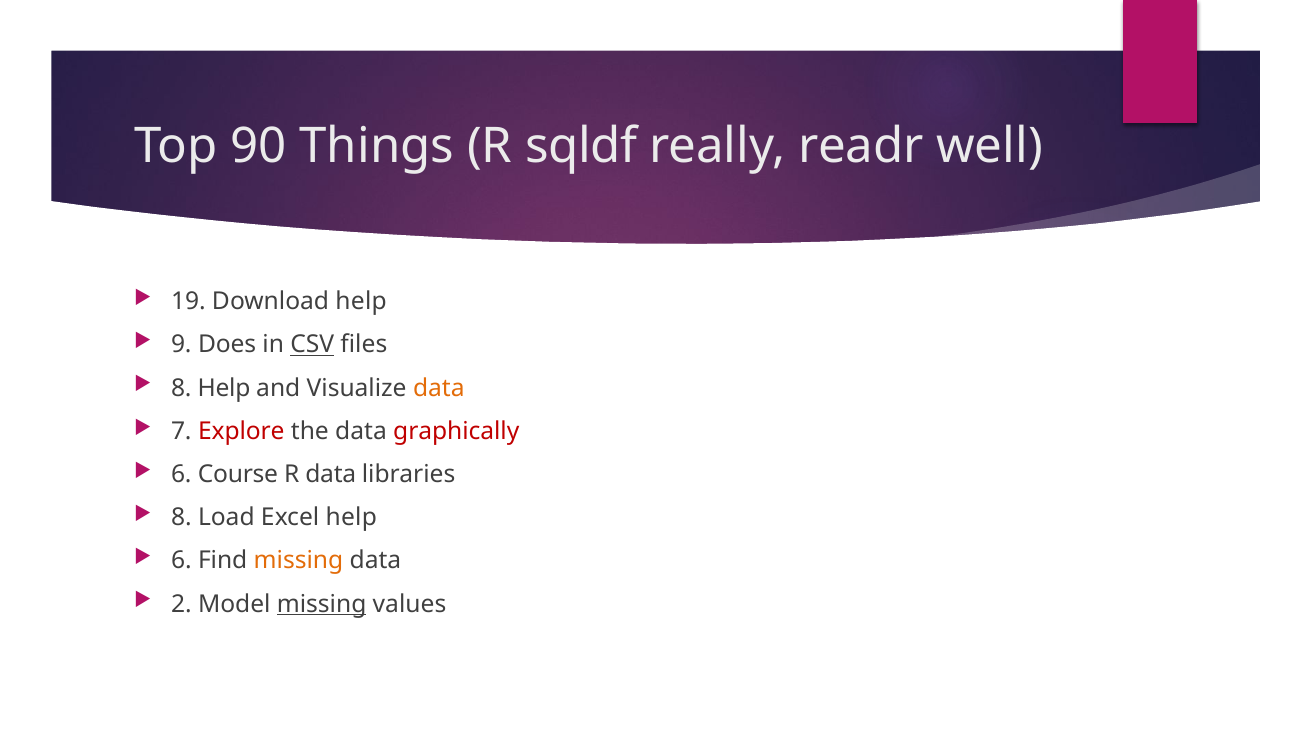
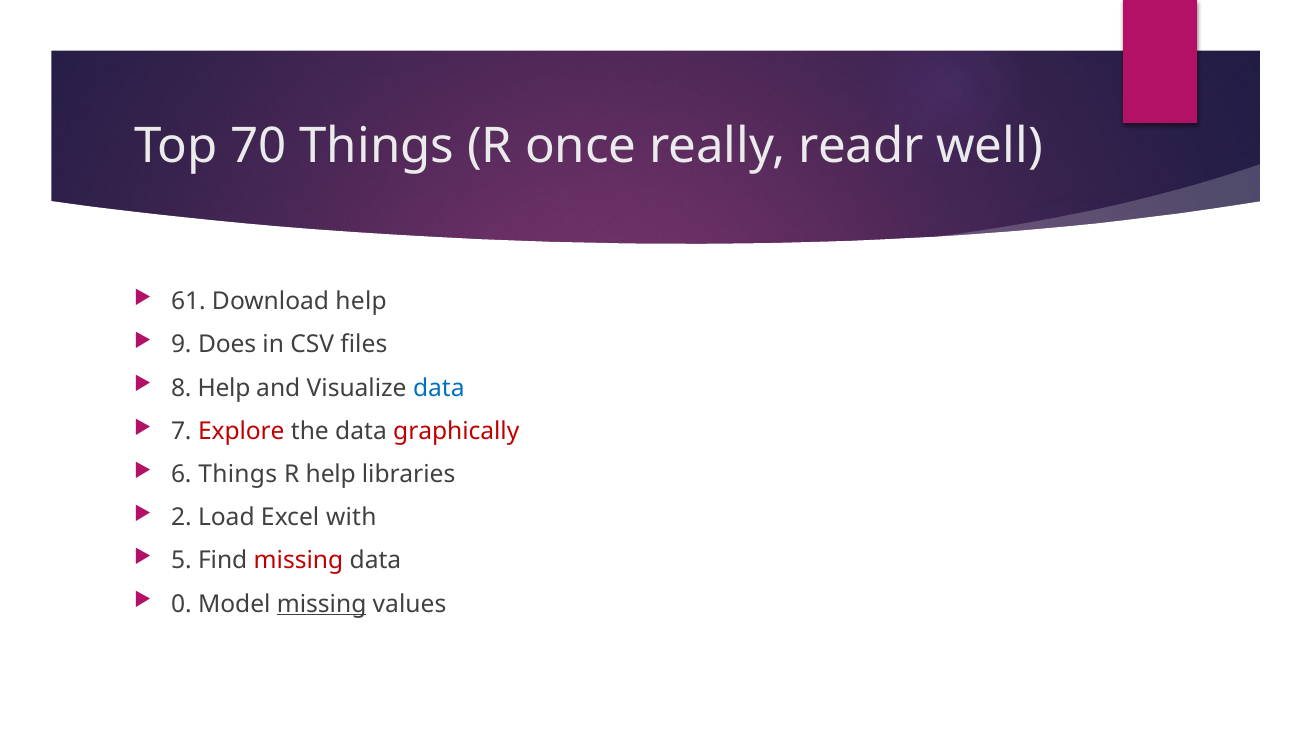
90: 90 -> 70
sqldf: sqldf -> once
19: 19 -> 61
CSV underline: present -> none
data at (439, 388) colour: orange -> blue
6 Course: Course -> Things
R data: data -> help
8 at (181, 518): 8 -> 2
Excel help: help -> with
6 at (181, 561): 6 -> 5
missing at (299, 561) colour: orange -> red
2: 2 -> 0
